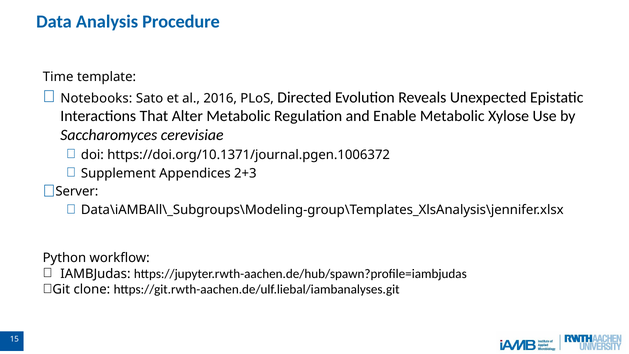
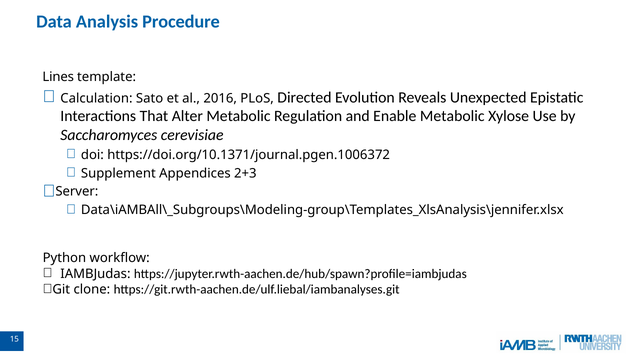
Time: Time -> Lines
Notebooks: Notebooks -> Calculation
